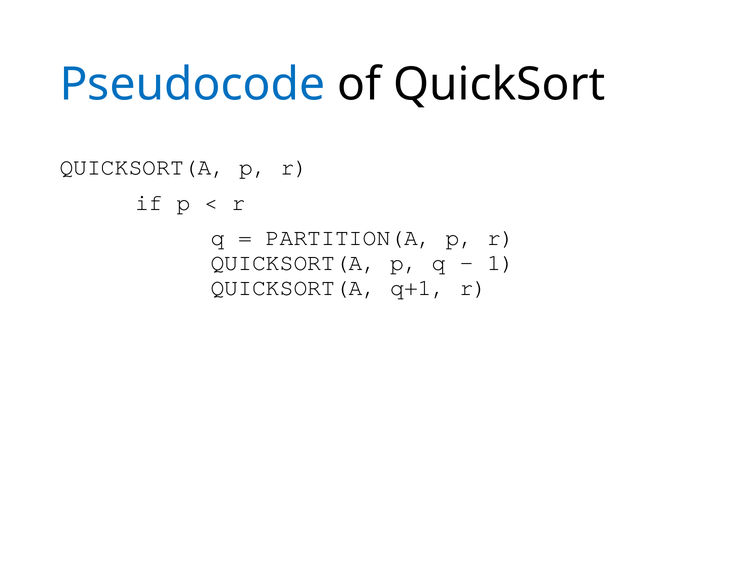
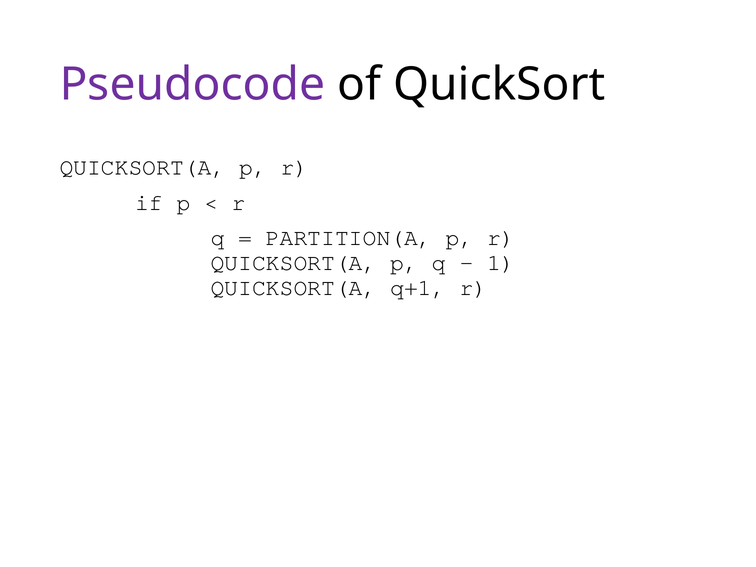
Pseudocode colour: blue -> purple
